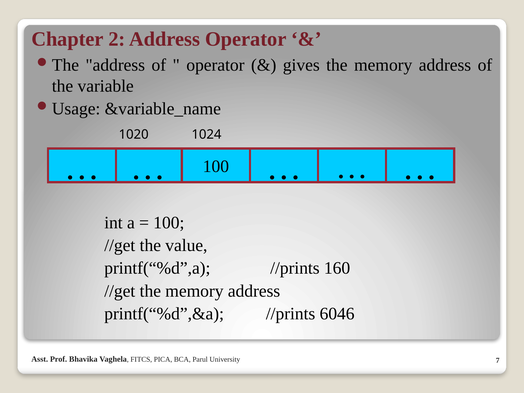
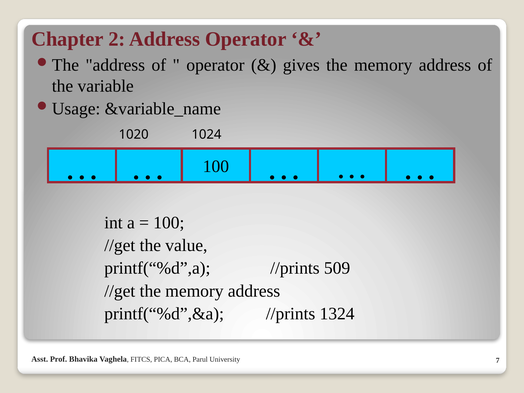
160: 160 -> 509
6046: 6046 -> 1324
